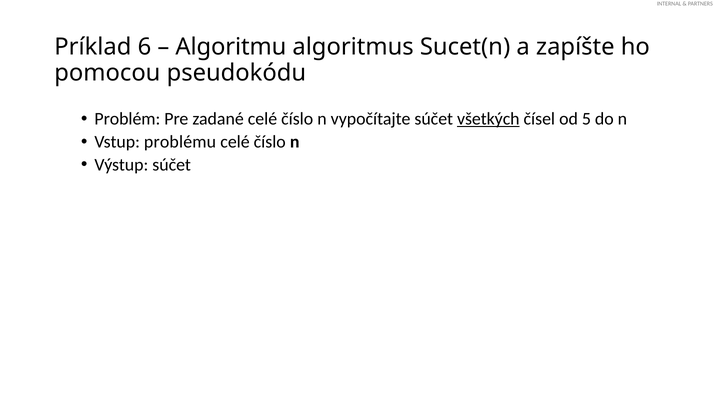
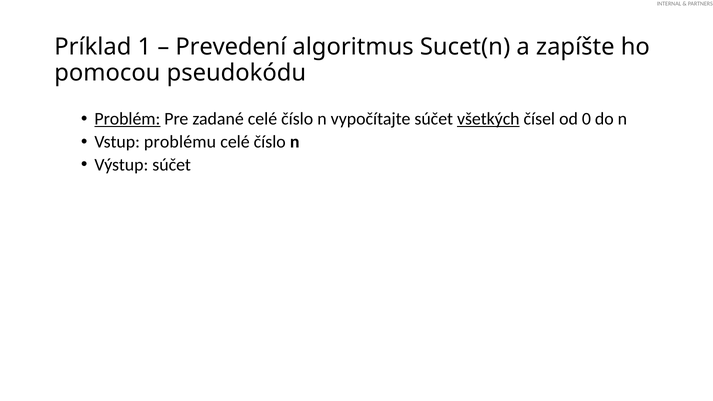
6: 6 -> 1
Algoritmu: Algoritmu -> Prevedení
Problém underline: none -> present
5: 5 -> 0
